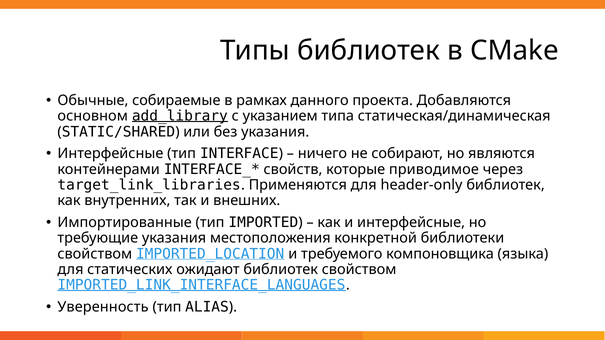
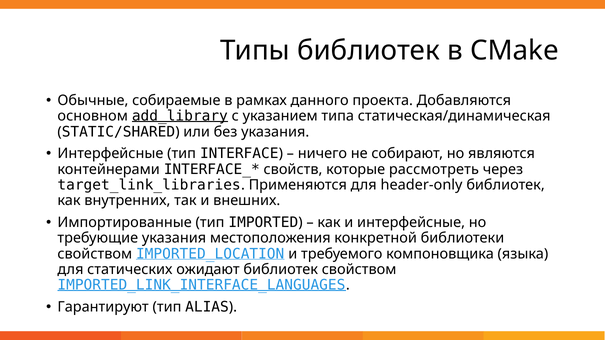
приводимое: приводимое -> рассмотреть
Уверенность: Уверенность -> Гарантируют
